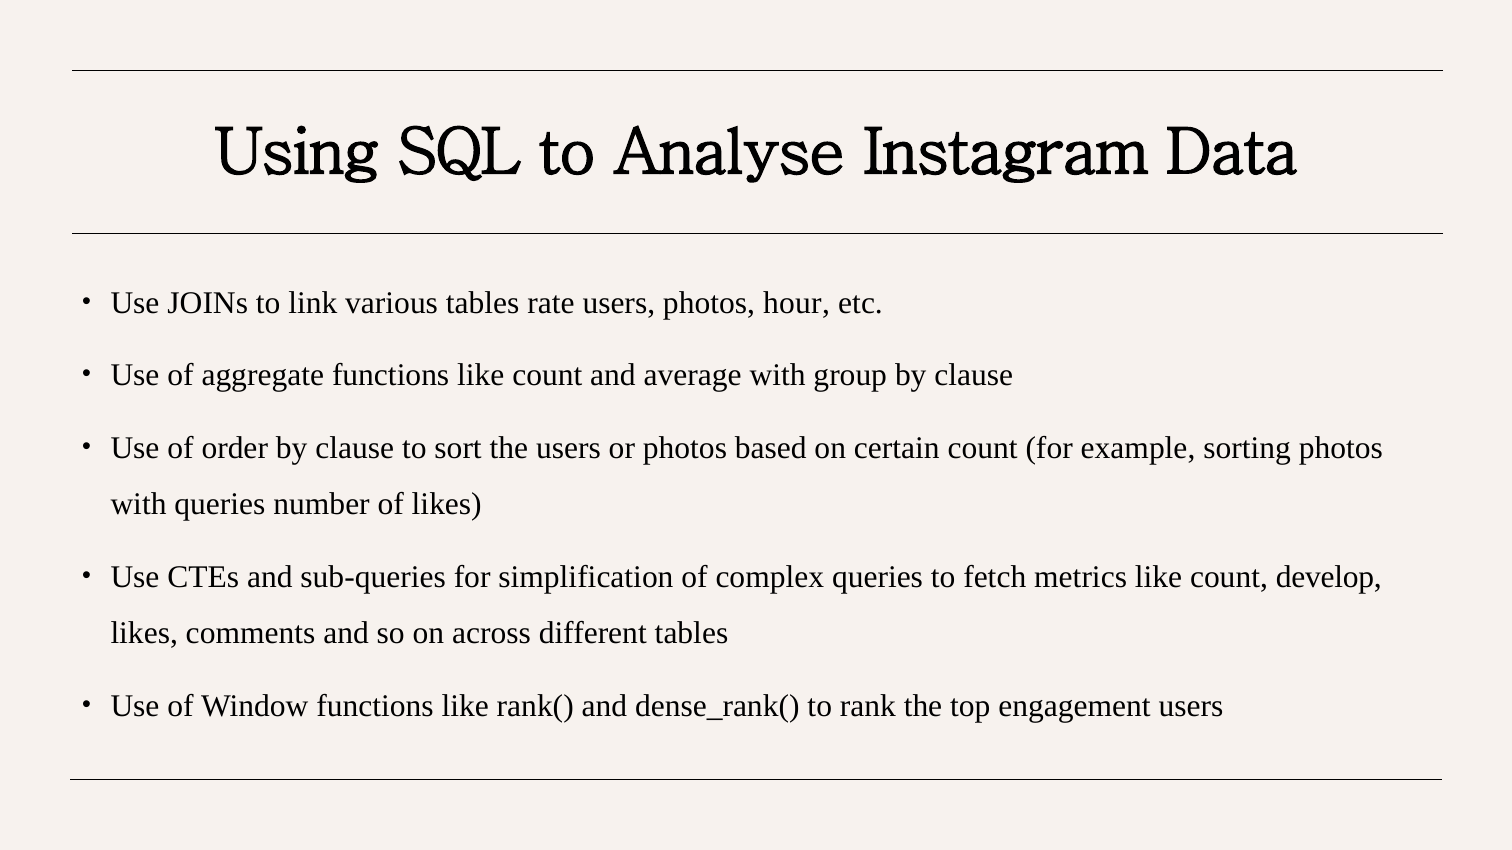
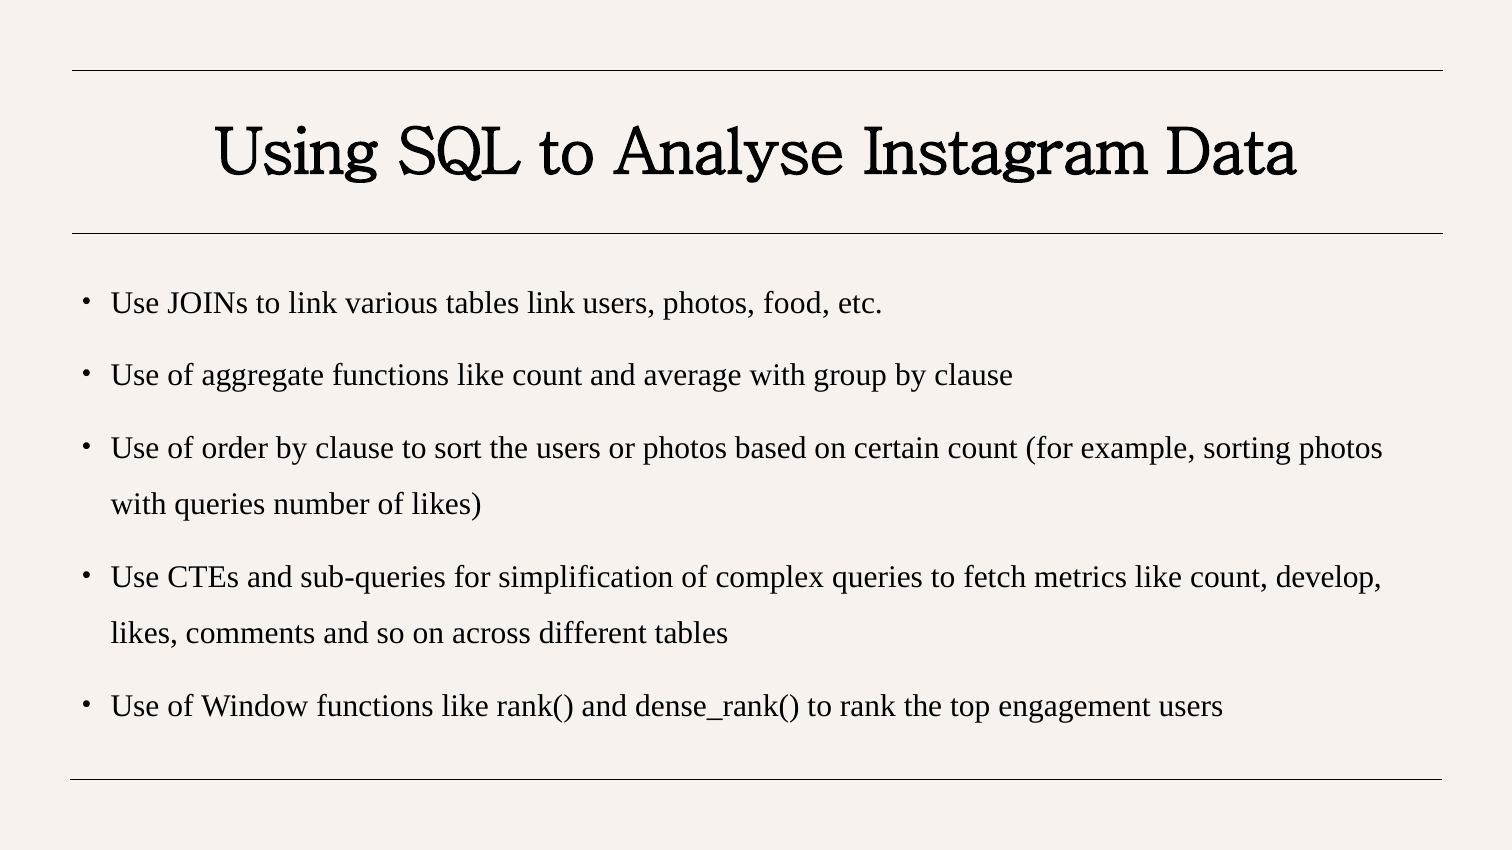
tables rate: rate -> link
hour: hour -> food
